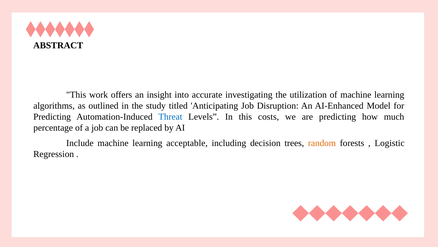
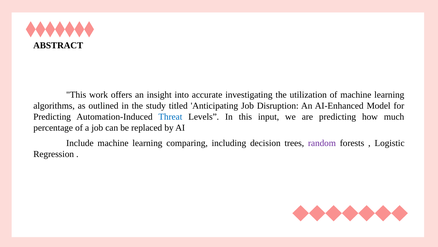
costs: costs -> input
acceptable: acceptable -> comparing
random colour: orange -> purple
